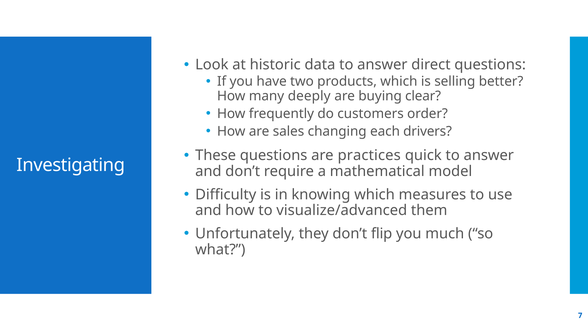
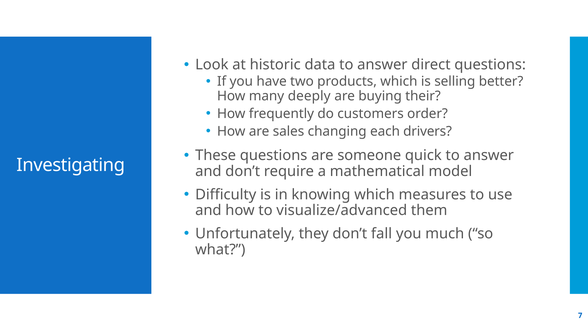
clear: clear -> their
practices: practices -> someone
flip: flip -> fall
